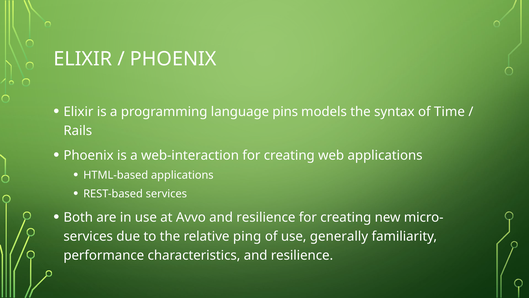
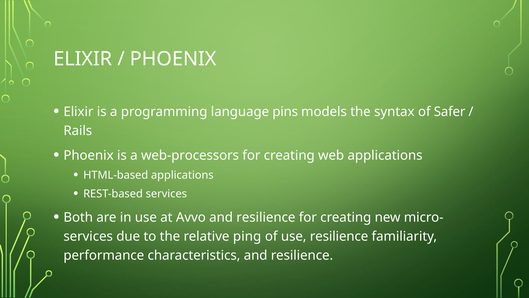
Time: Time -> Safer
web-interaction: web-interaction -> web-processors
use generally: generally -> resilience
